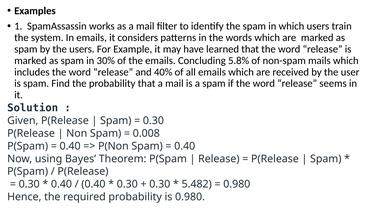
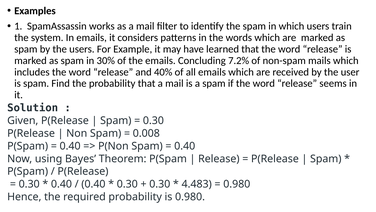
5.8%: 5.8% -> 7.2%
5.482: 5.482 -> 4.483
